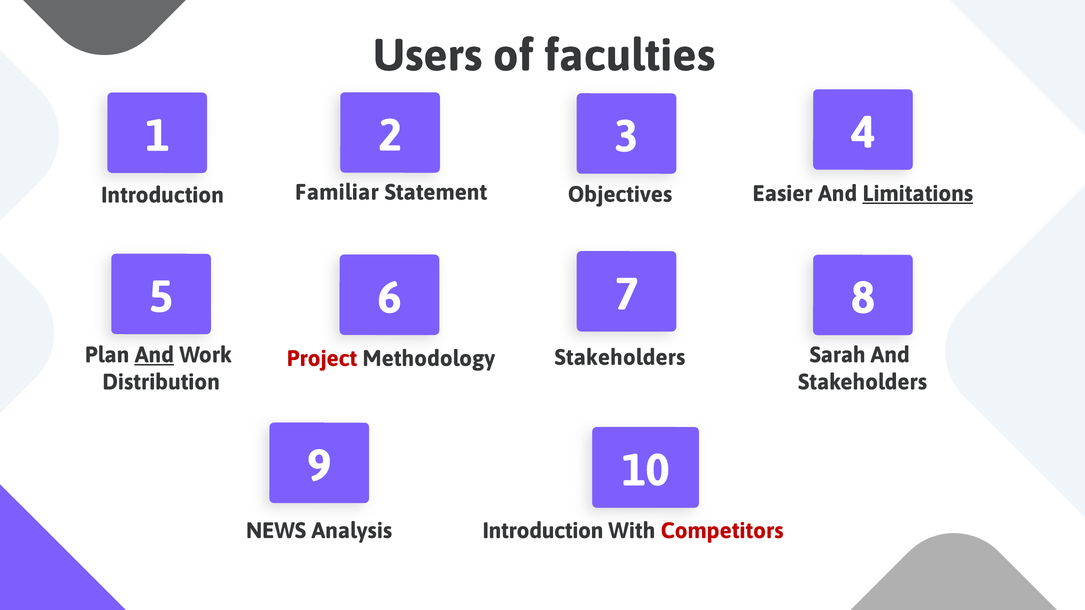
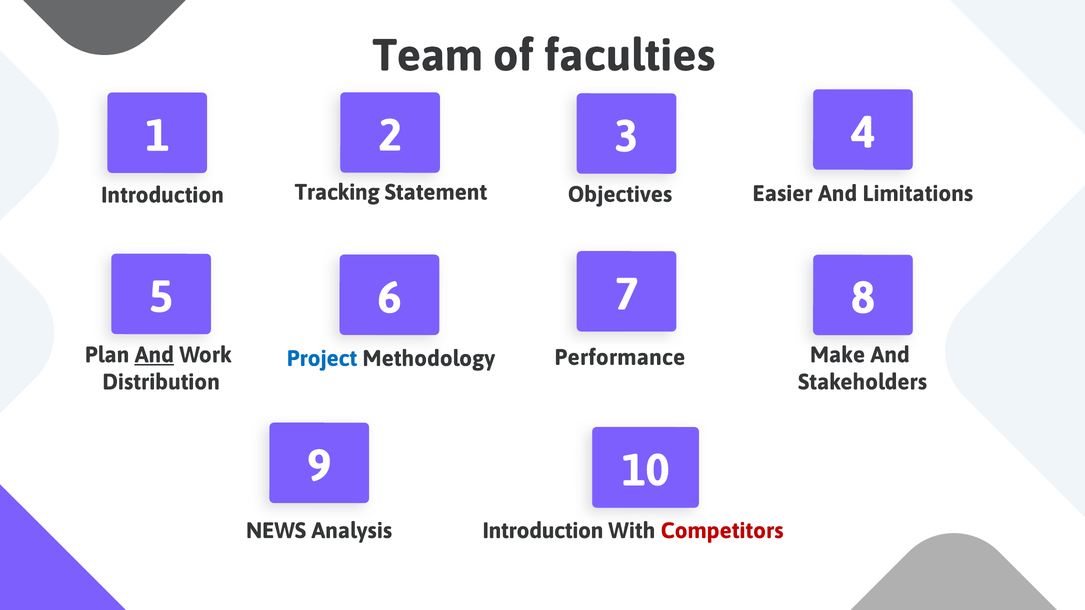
Users: Users -> Team
Familiar: Familiar -> Tracking
Limitations underline: present -> none
Sarah: Sarah -> Make
Stakeholders at (620, 358): Stakeholders -> Performance
Project colour: red -> blue
